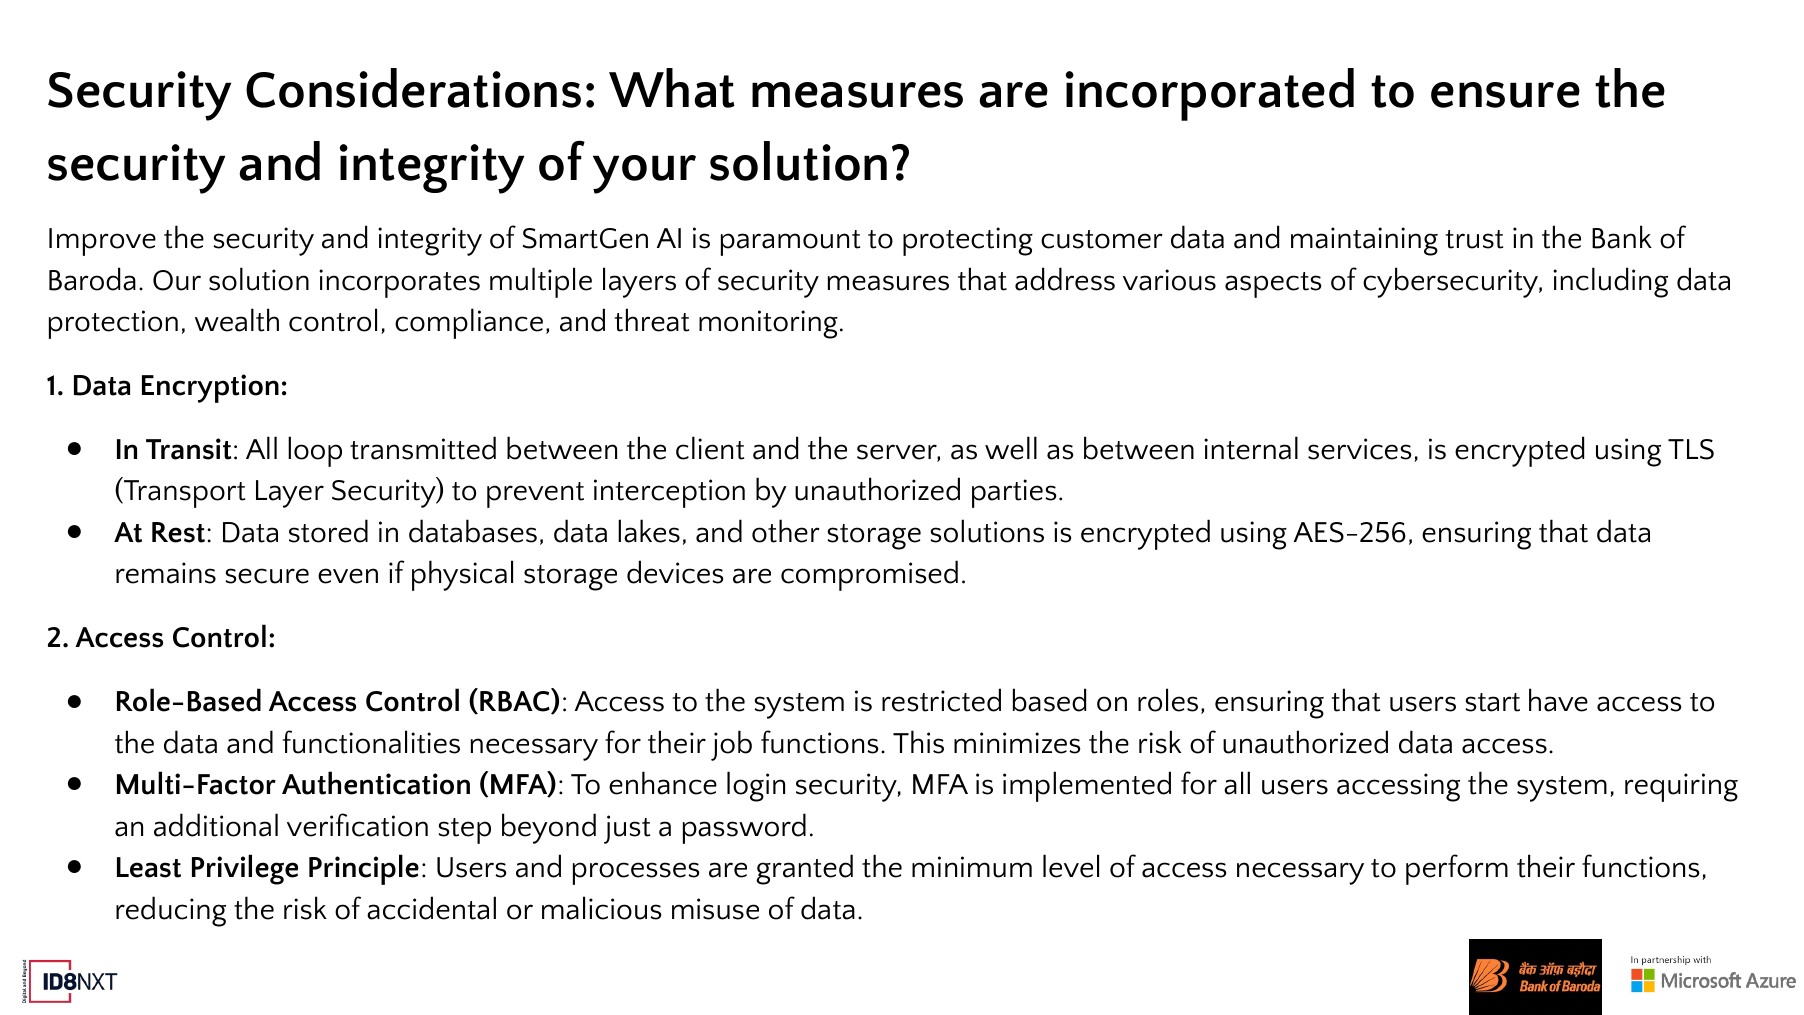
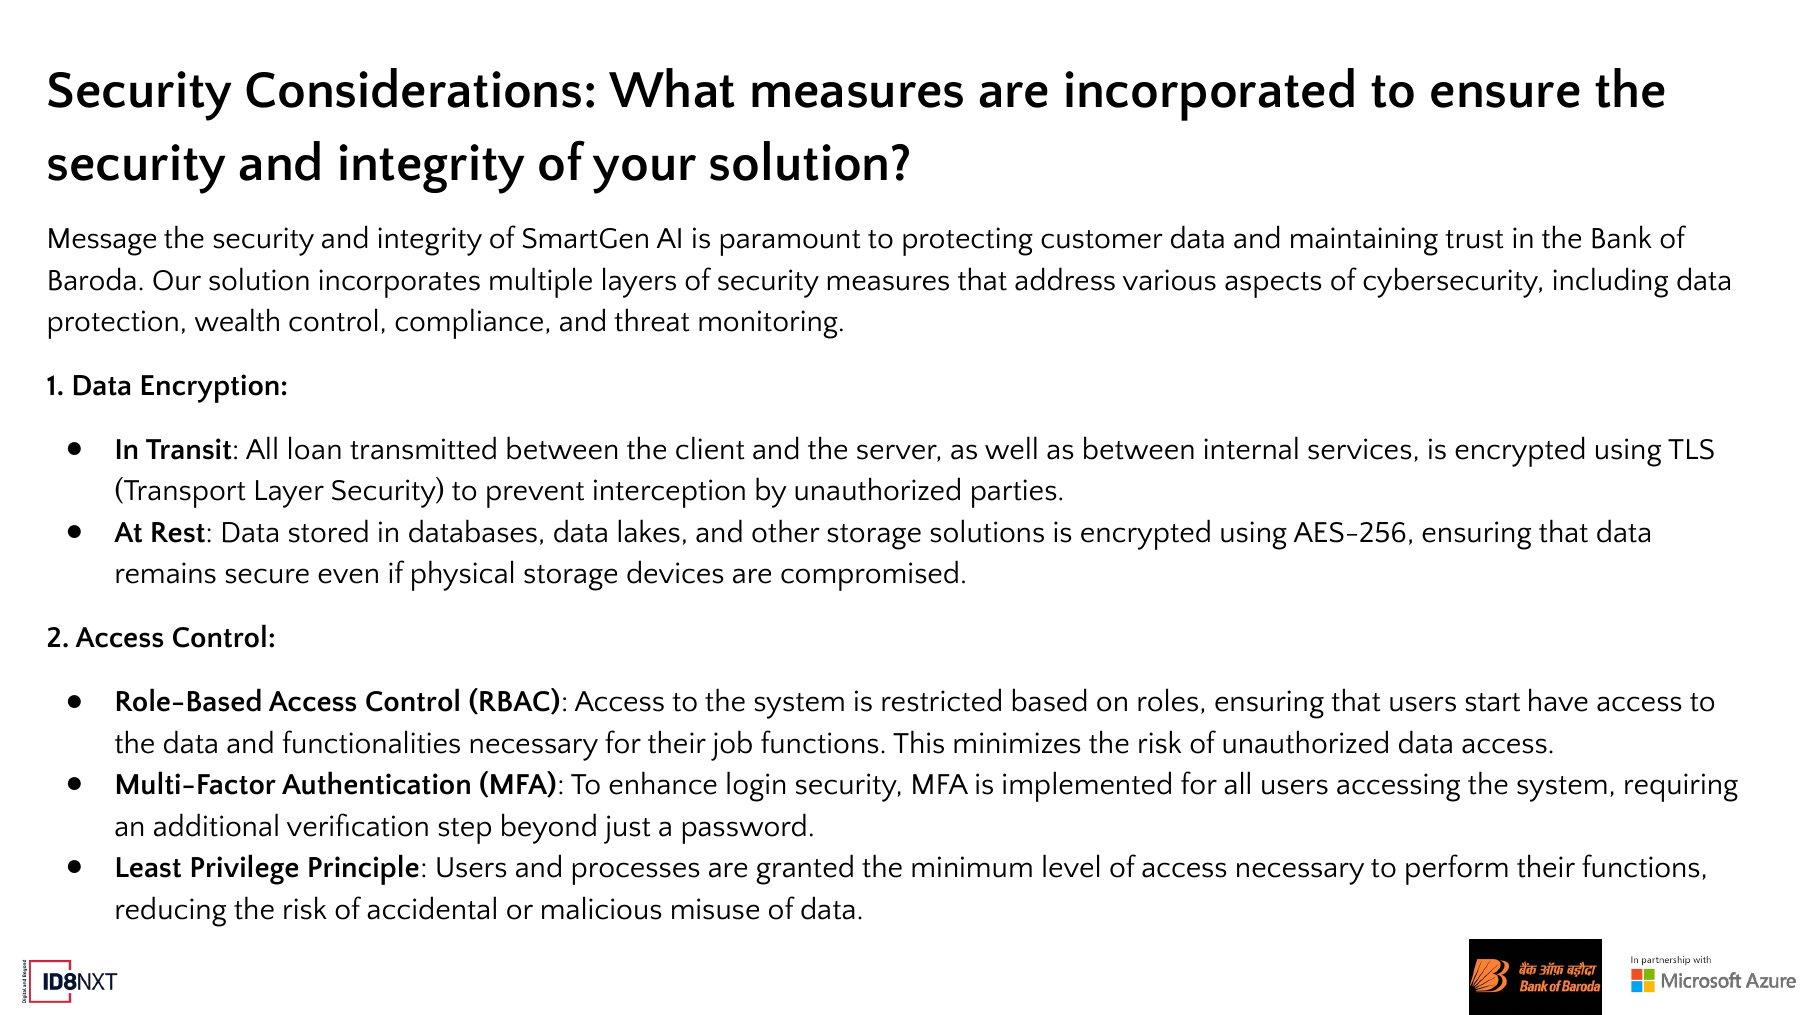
Improve: Improve -> Message
loop: loop -> loan
